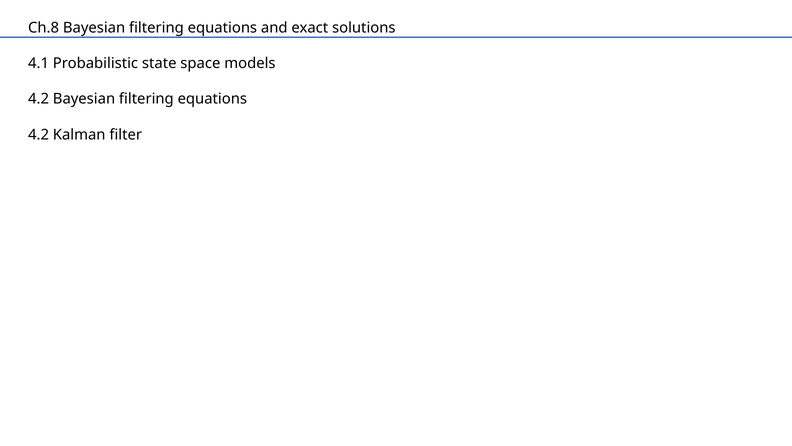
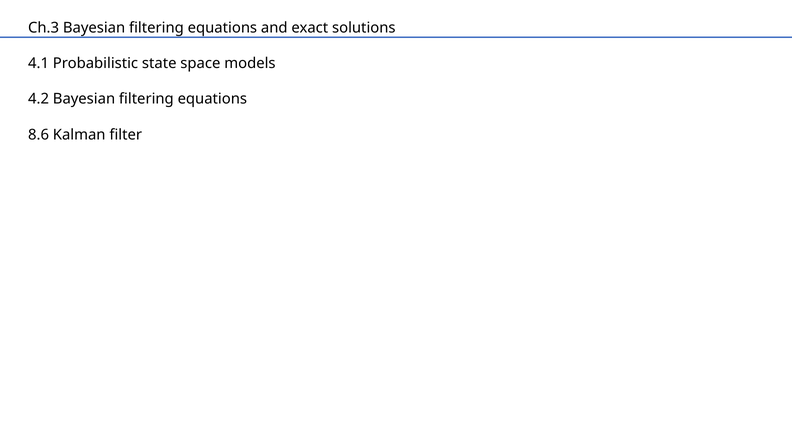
Ch.8: Ch.8 -> Ch.3
4.2 at (39, 135): 4.2 -> 8.6
